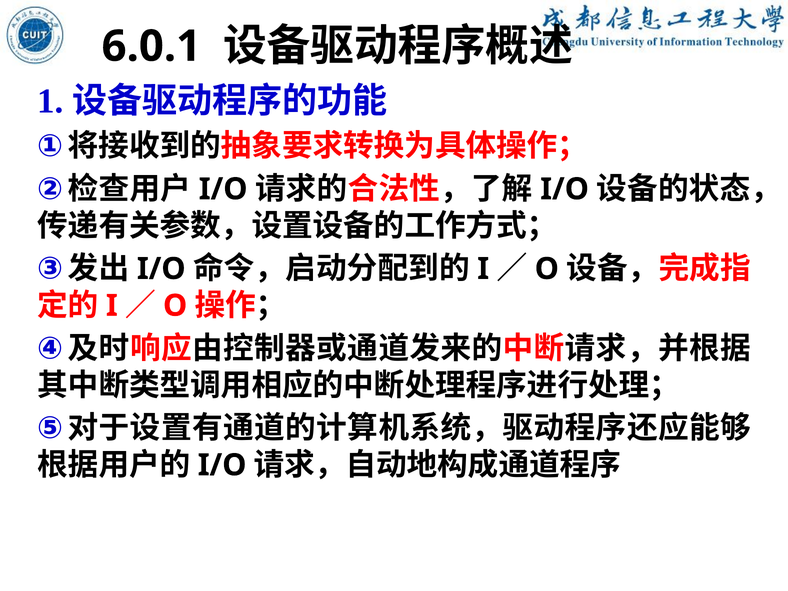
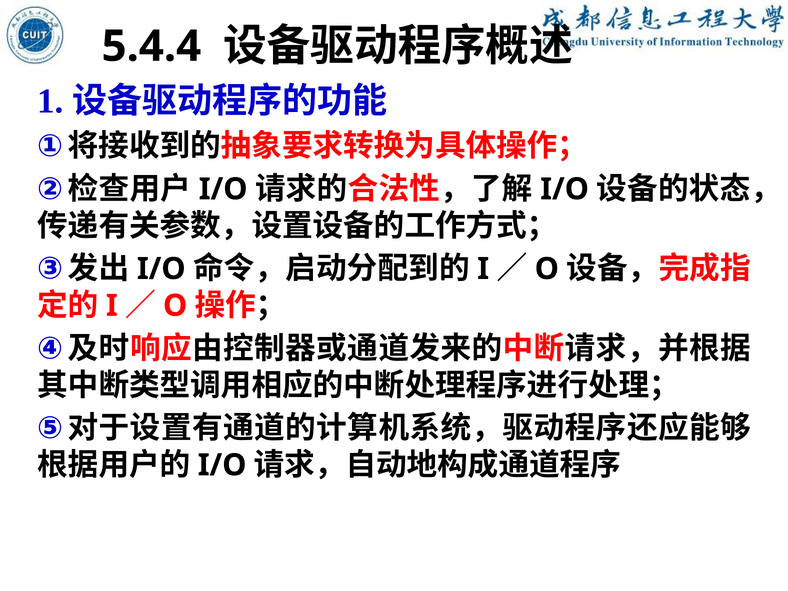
6.0.1: 6.0.1 -> 5.4.4
